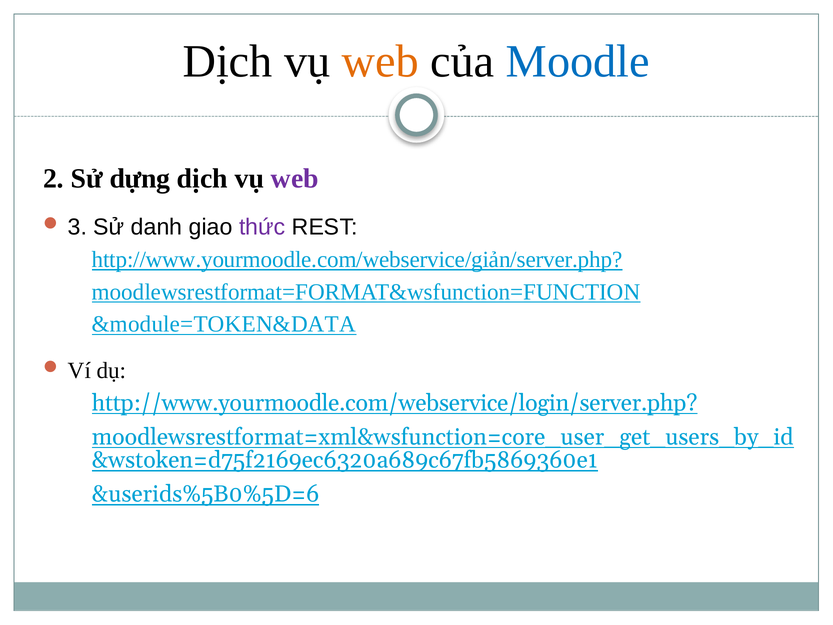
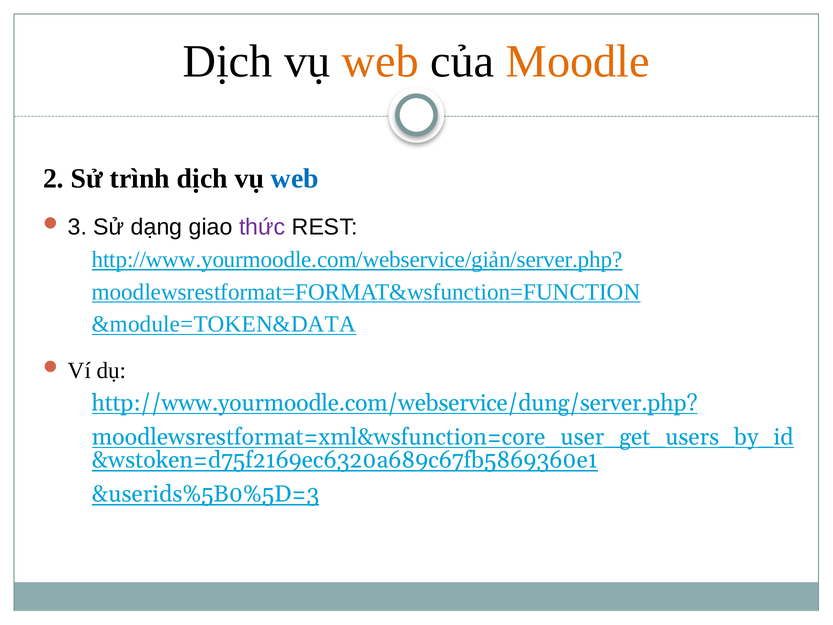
Moodle colour: blue -> orange
dựng: dựng -> trình
web at (295, 178) colour: purple -> blue
danh: danh -> dạng
http://www.yourmoodle.com/webservice/login/server.php: http://www.yourmoodle.com/webservice/login/server.php -> http://www.yourmoodle.com/webservice/dung/server.php
&userids%5B0%5D=6: &userids%5B0%5D=6 -> &userids%5B0%5D=3
